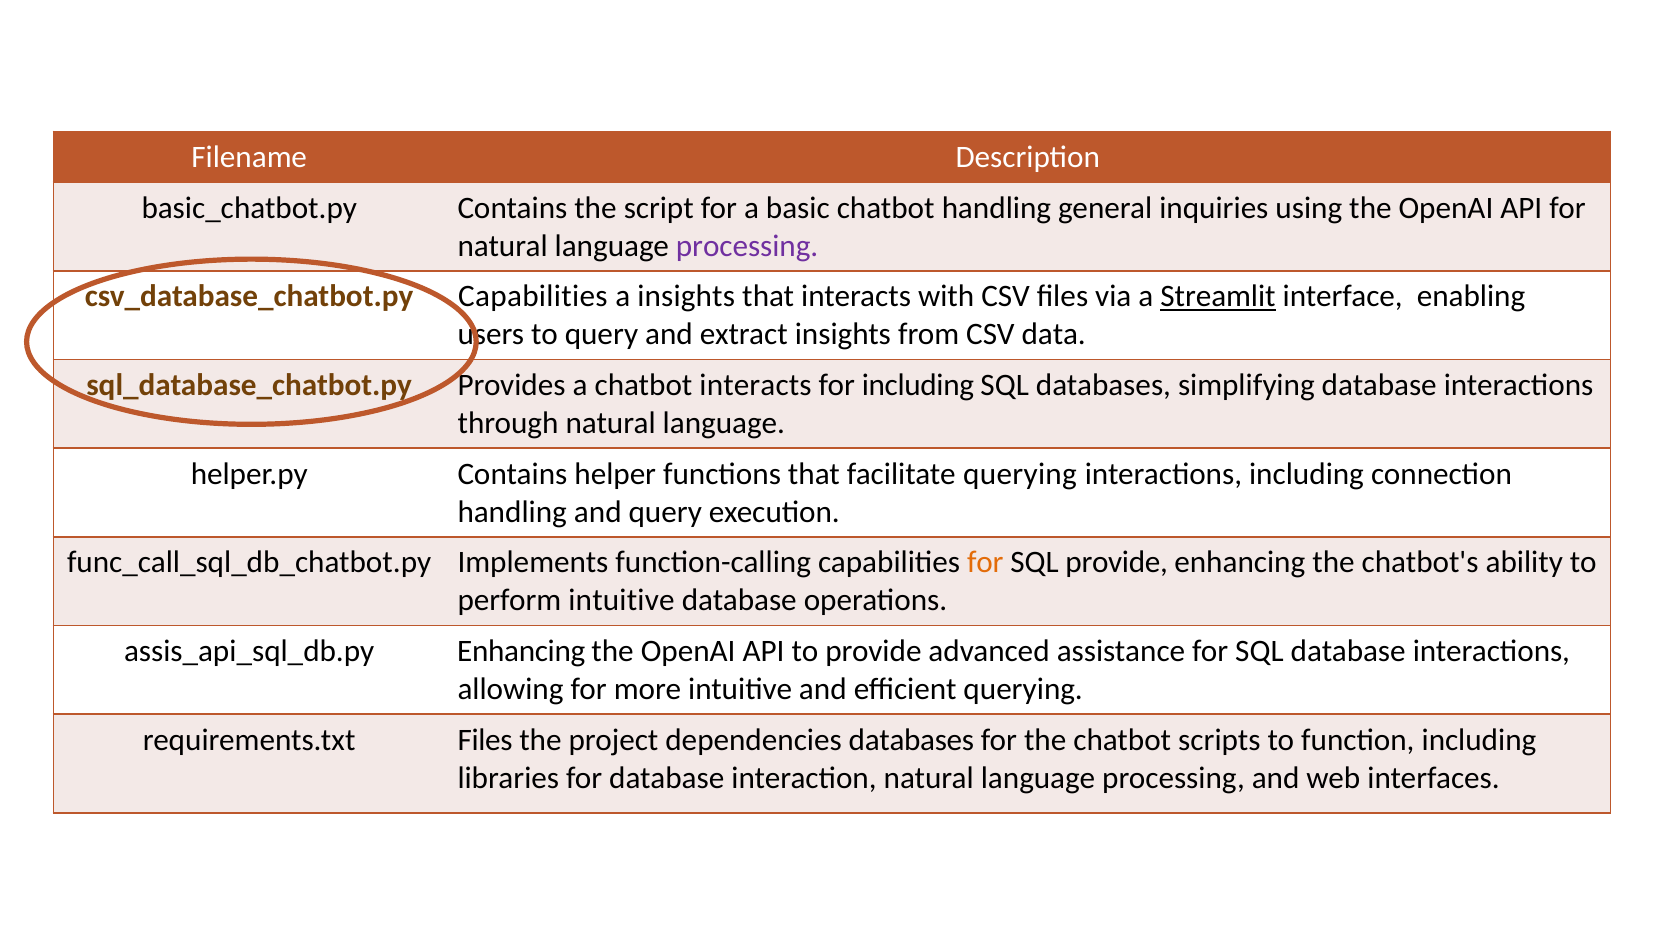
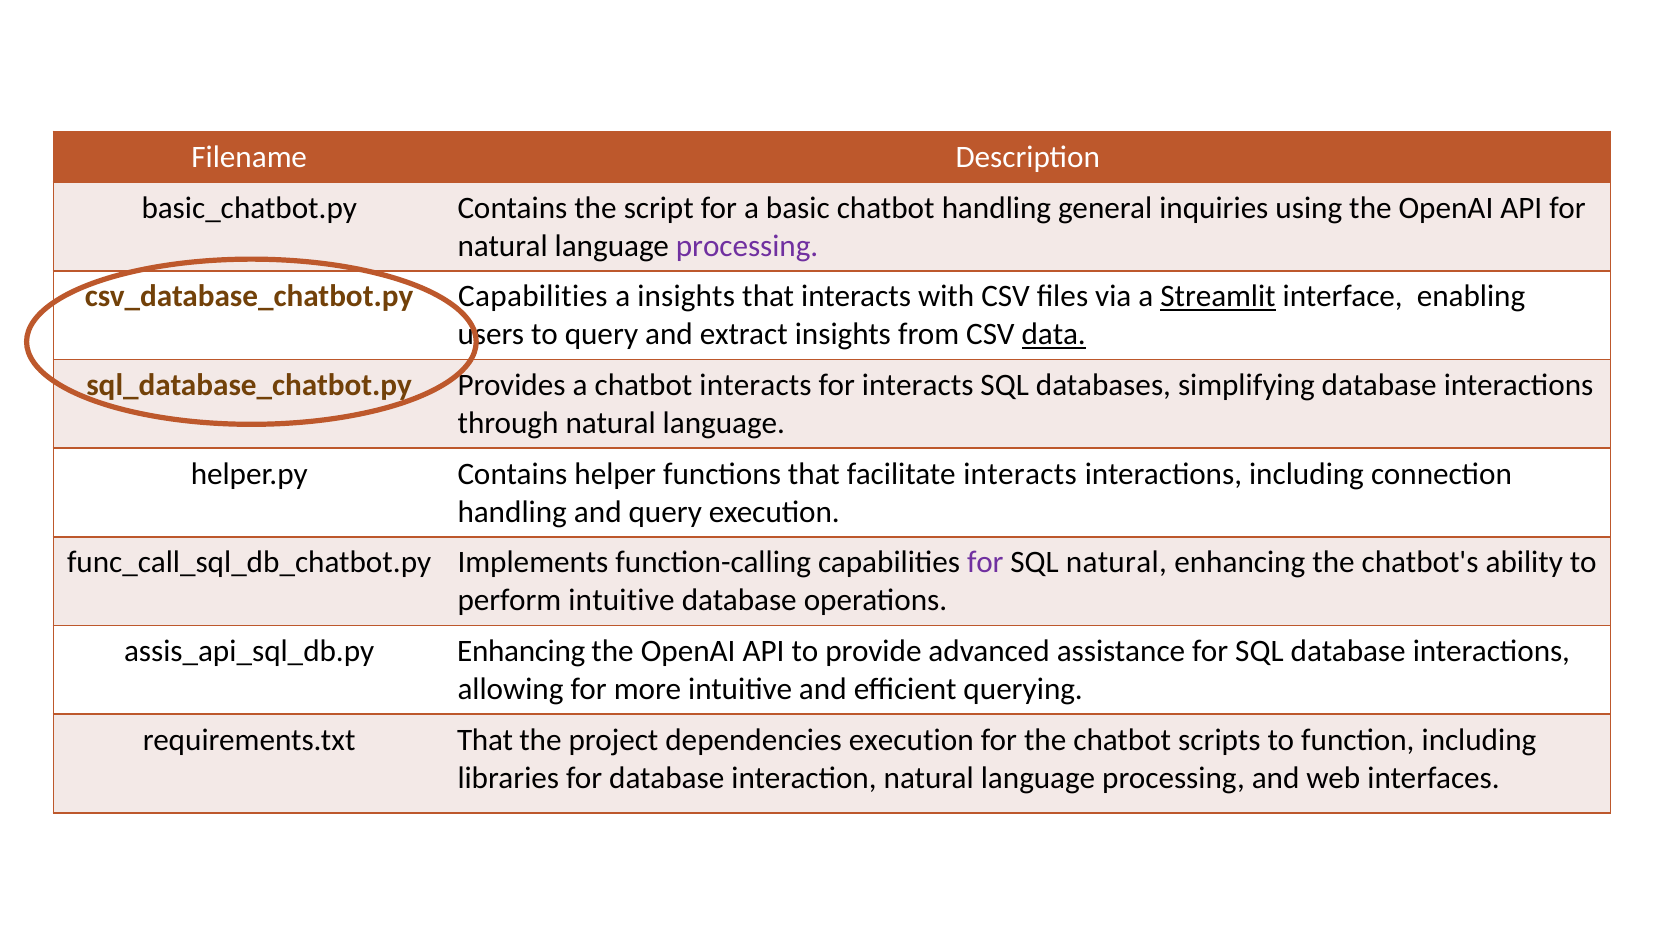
data underline: none -> present
for including: including -> interacts
facilitate querying: querying -> interacts
for at (985, 563) colour: orange -> purple
SQL provide: provide -> natural
requirements.txt Files: Files -> That
dependencies databases: databases -> execution
